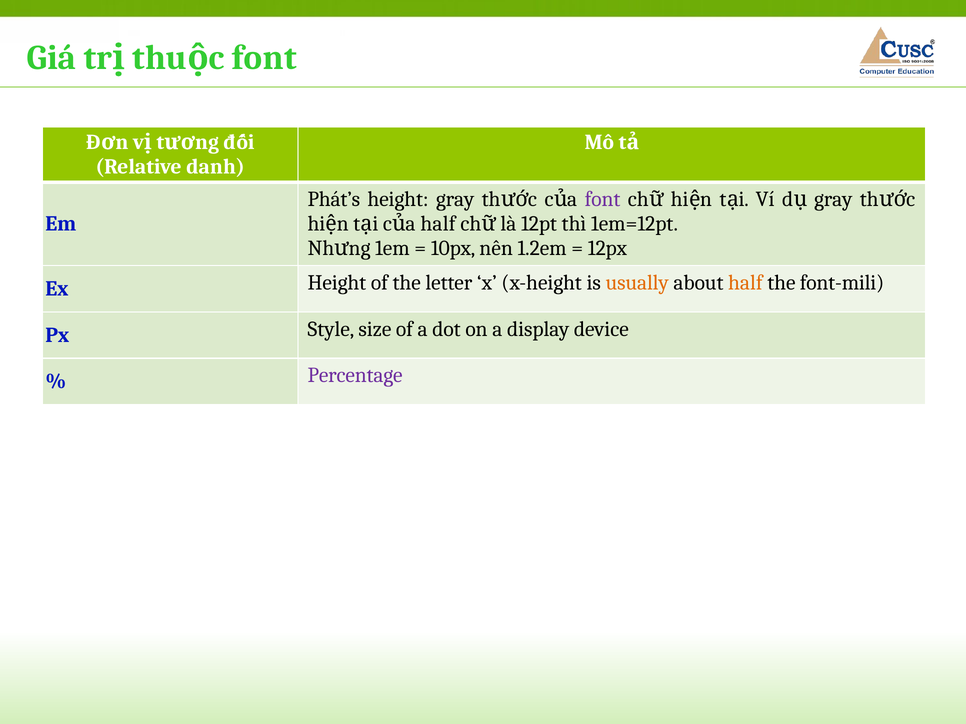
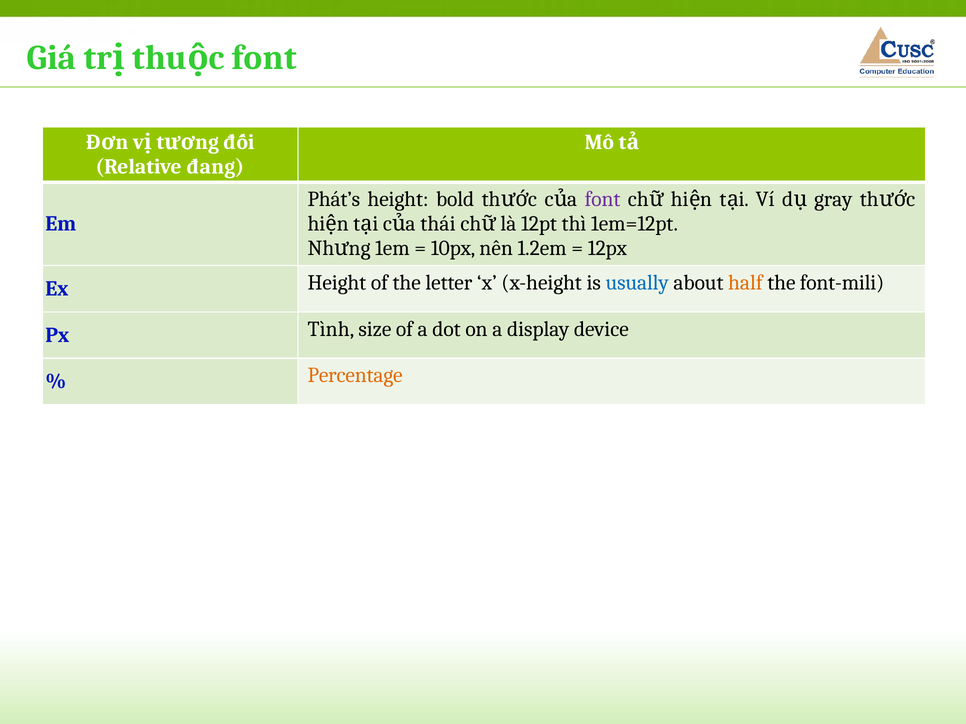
danh: danh -> đang
height gray: gray -> bold
a half: half -> thái
usually colour: orange -> blue
Style: Style -> Tình
Percentage colour: purple -> orange
